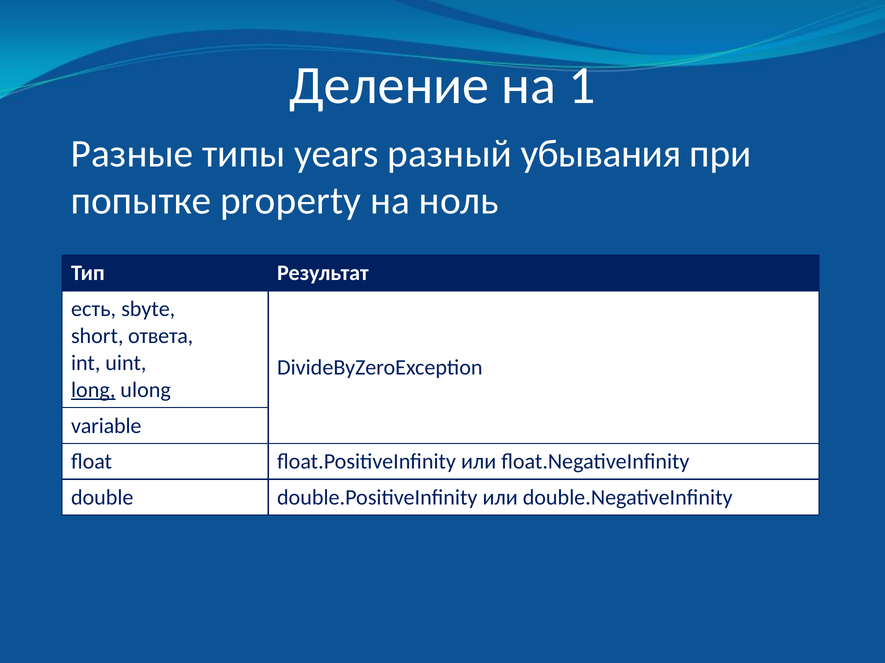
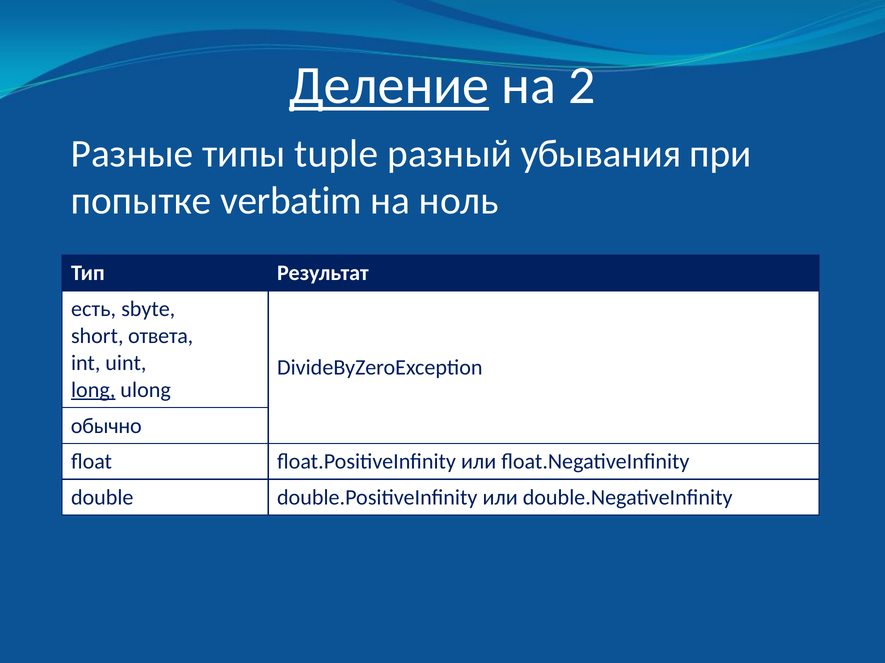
Деление underline: none -> present
1: 1 -> 2
years: years -> tuple
property: property -> verbatim
variable: variable -> обычно
